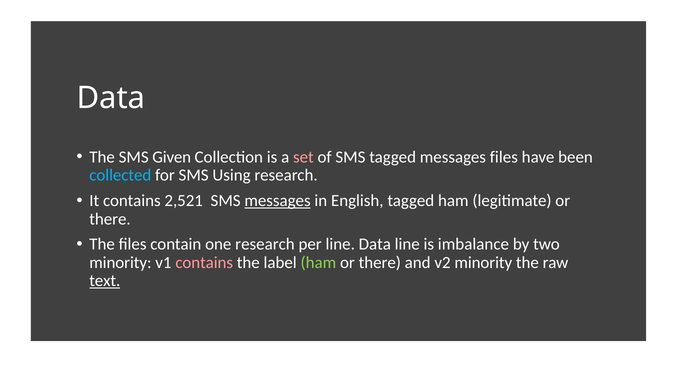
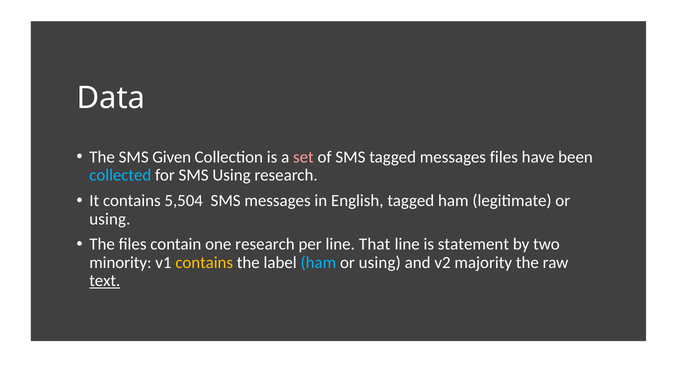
2,521: 2,521 -> 5,504
messages at (278, 201) underline: present -> none
there at (110, 219): there -> using
line Data: Data -> That
imbalance: imbalance -> statement
contains at (204, 262) colour: pink -> yellow
ham at (318, 262) colour: light green -> light blue
there at (380, 262): there -> using
v2 minority: minority -> majority
